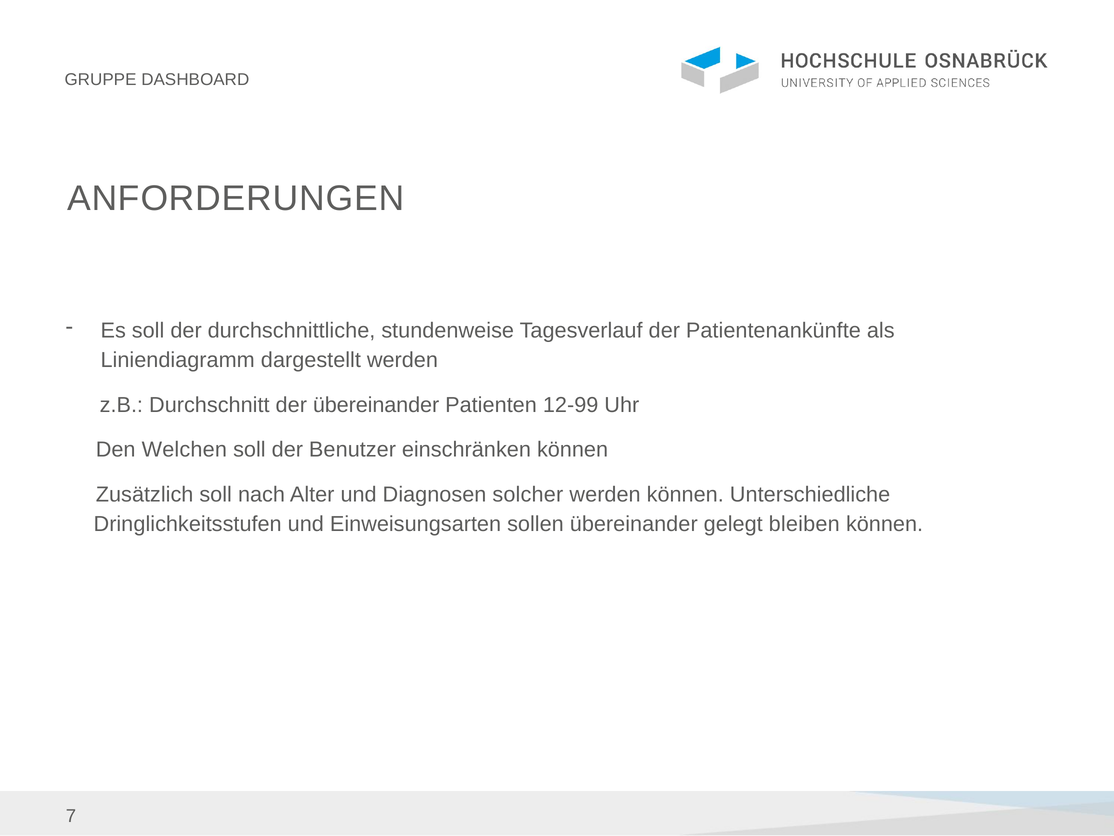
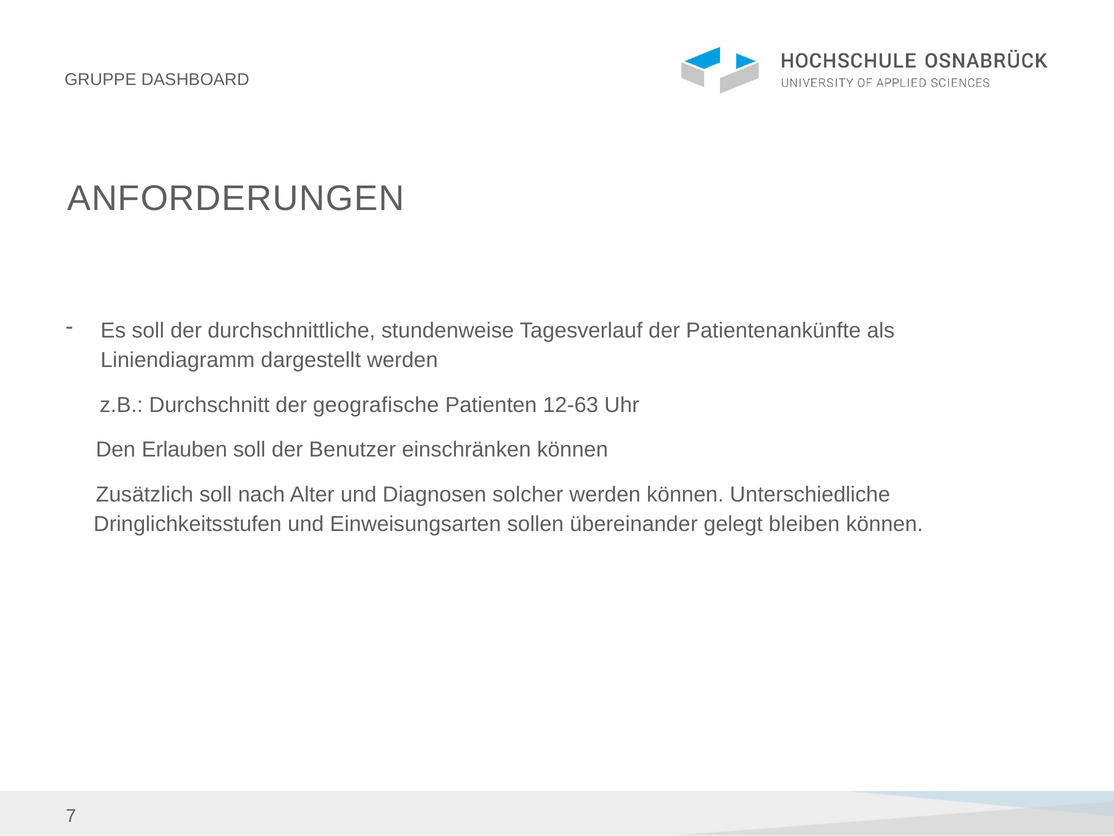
der übereinander: übereinander -> geografische
12-99: 12-99 -> 12-63
Welchen: Welchen -> Erlauben
